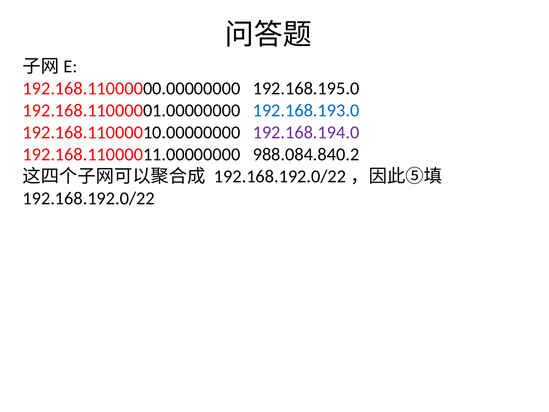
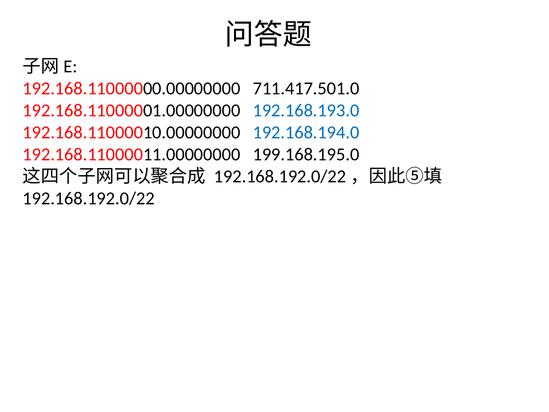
192.168.195.0: 192.168.195.0 -> 711.417.501.0
192.168.194.0 colour: purple -> blue
988.084.840.2: 988.084.840.2 -> 199.168.195.0
